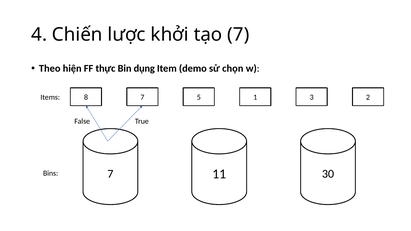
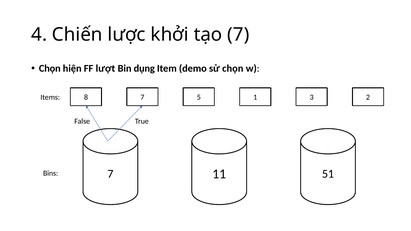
Theo at (50, 69): Theo -> Chọn
thực: thực -> lượt
30: 30 -> 51
